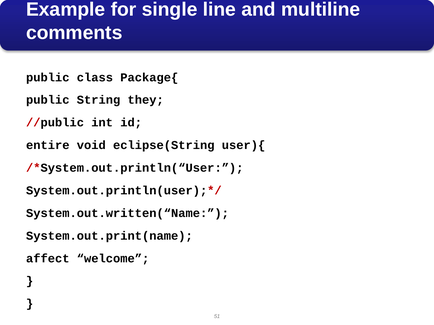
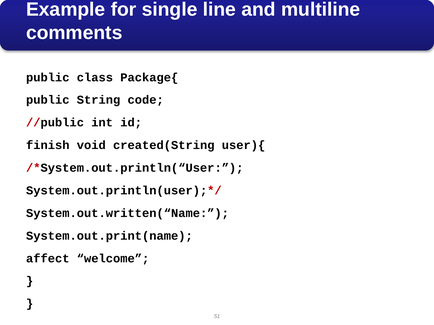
they: they -> code
entire: entire -> finish
eclipse(String: eclipse(String -> created(String
